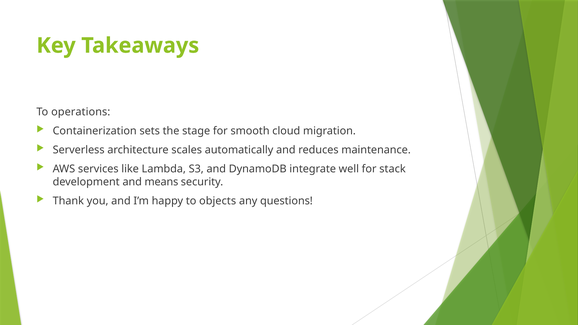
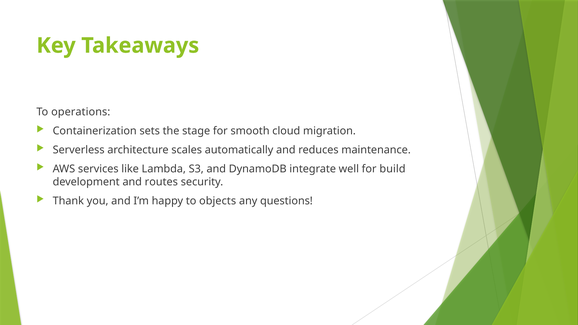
stack: stack -> build
means: means -> routes
